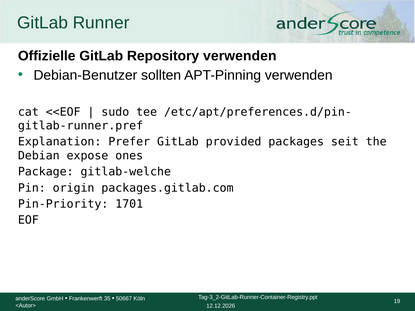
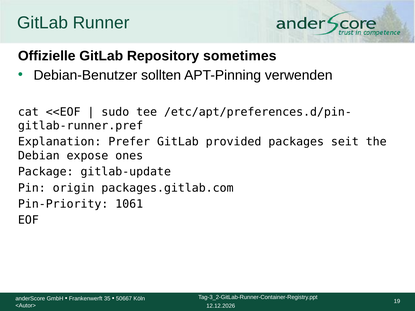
Repository verwenden: verwenden -> sometimes
gitlab-welche: gitlab-welche -> gitlab-update
1701: 1701 -> 1061
